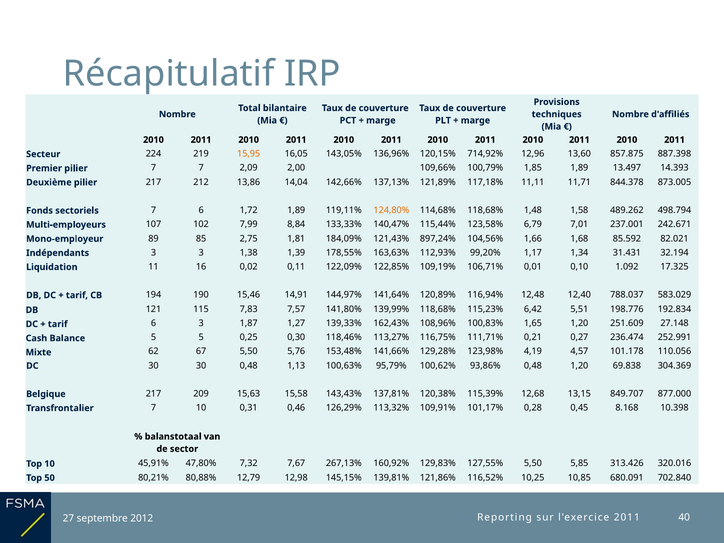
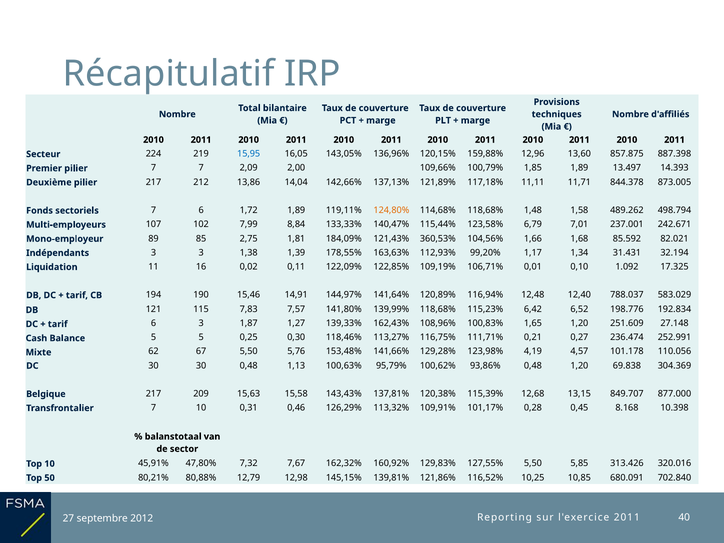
15,95 colour: orange -> blue
714,92%: 714,92% -> 159,88%
897,24%: 897,24% -> 360,53%
5,51: 5,51 -> 6,52
267,13%: 267,13% -> 162,32%
